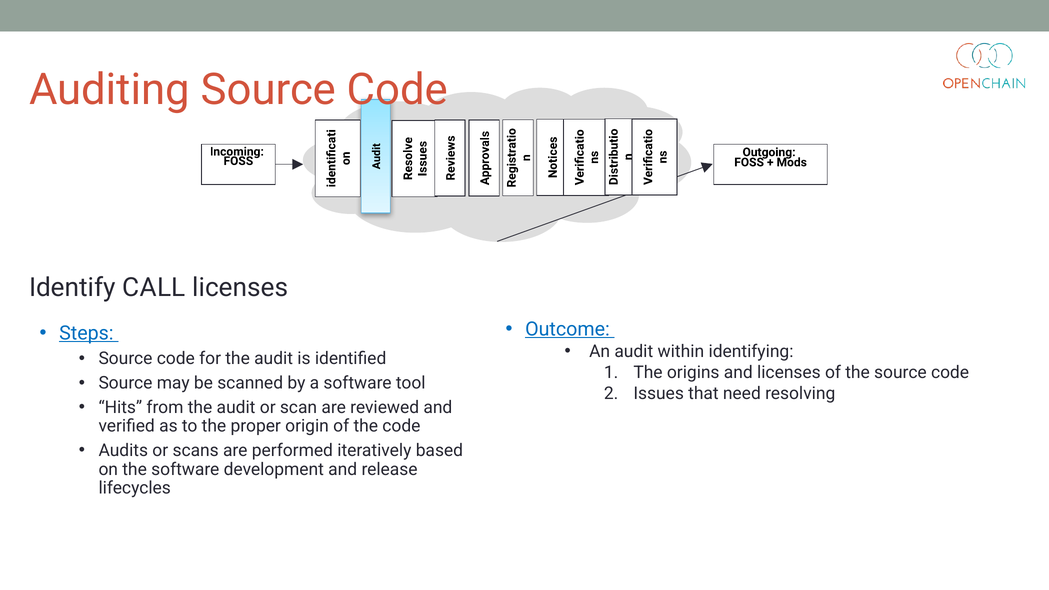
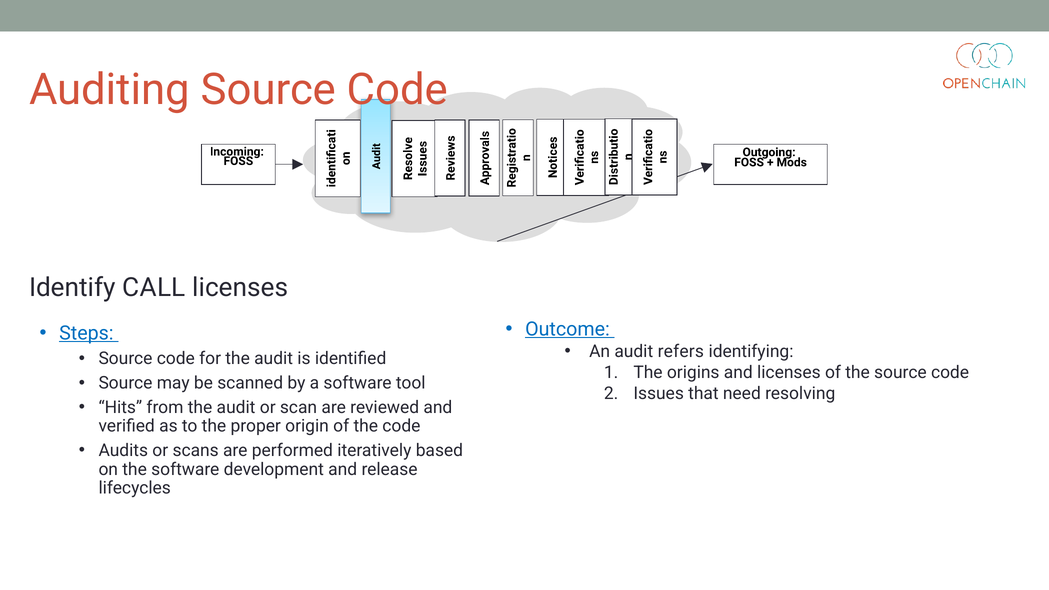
within: within -> refers
